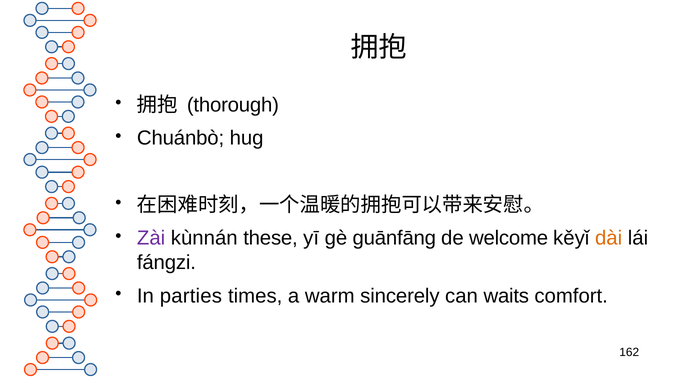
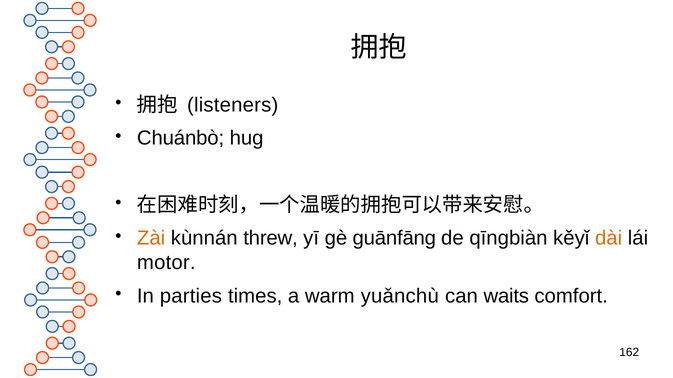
thorough: thorough -> listeners
Zài colour: purple -> orange
these: these -> threw
welcome: welcome -> qīngbiàn
fángzi: fángzi -> motor
sincerely: sincerely -> yuǎnchù
